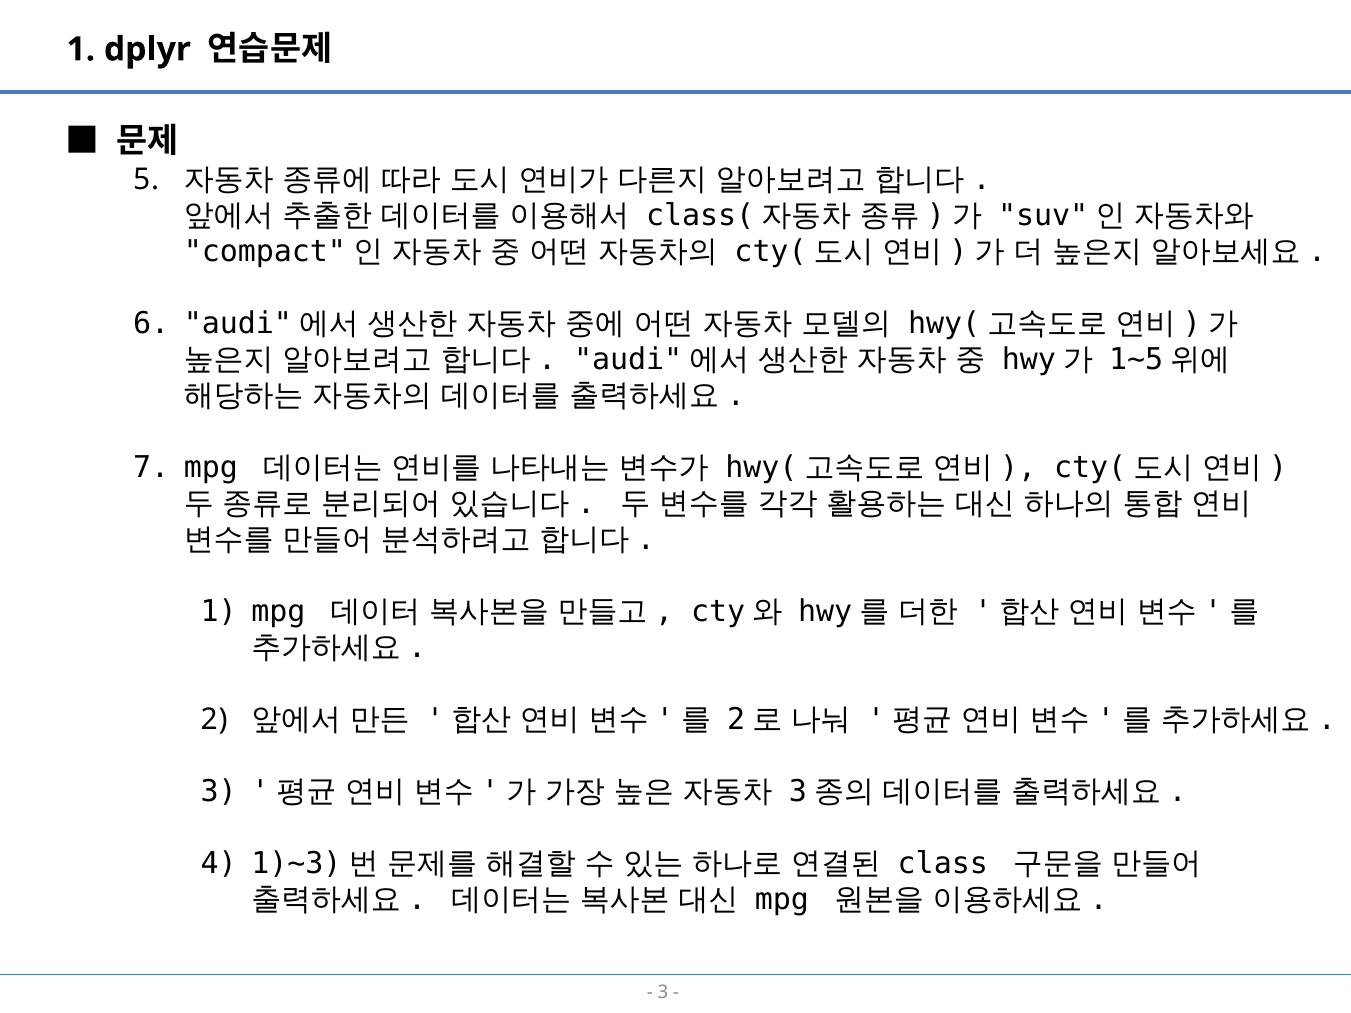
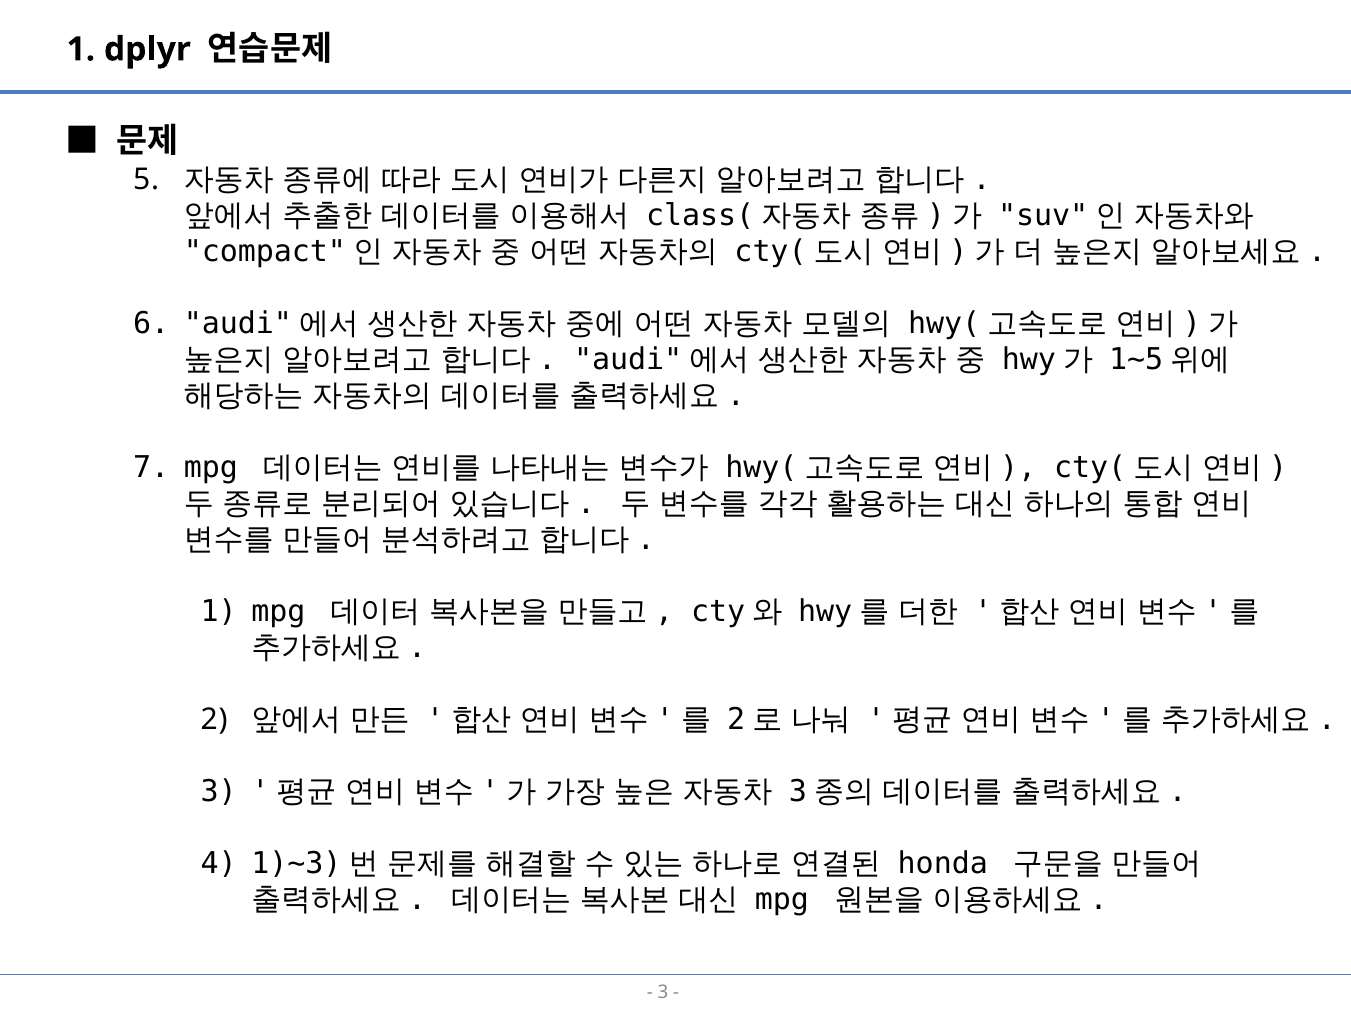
class: class -> honda
